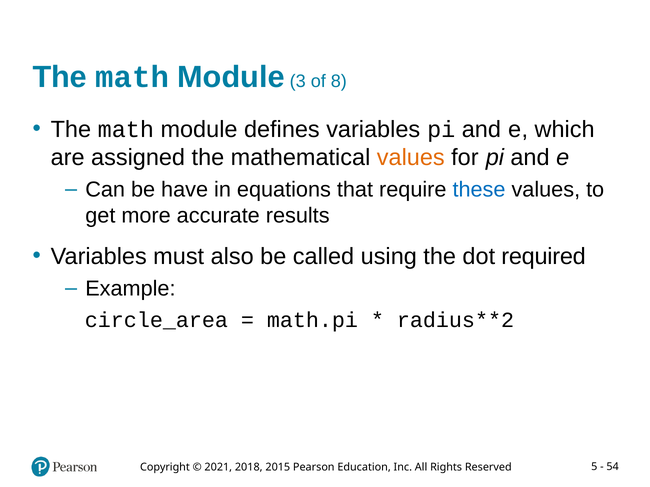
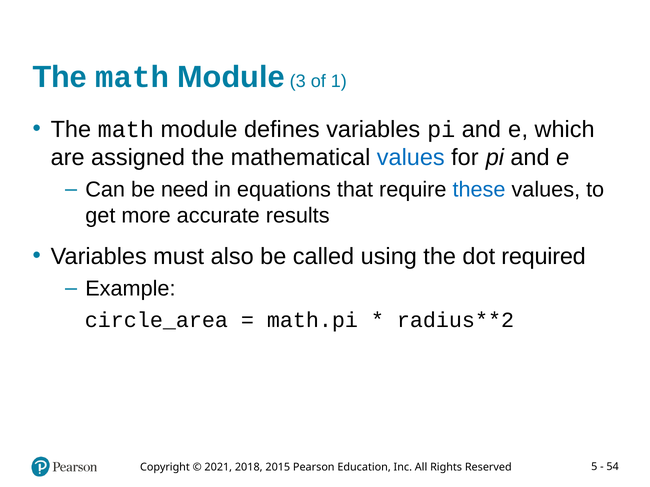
8: 8 -> 1
values at (411, 158) colour: orange -> blue
have: have -> need
